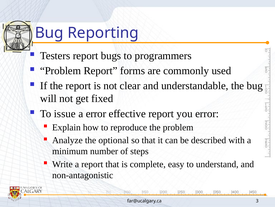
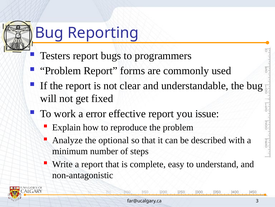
issue: issue -> work
you error: error -> issue
